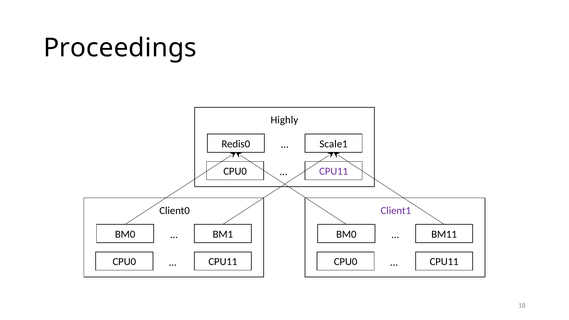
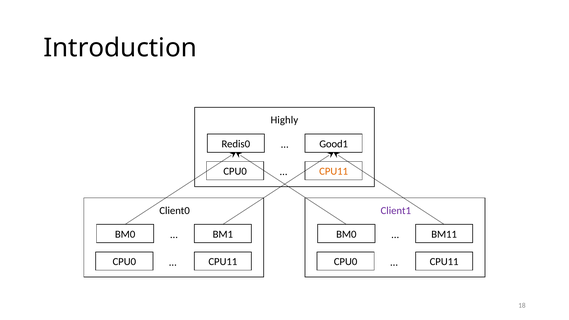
Proceedings: Proceedings -> Introduction
Scale1: Scale1 -> Good1
CPU11 at (334, 171) colour: purple -> orange
